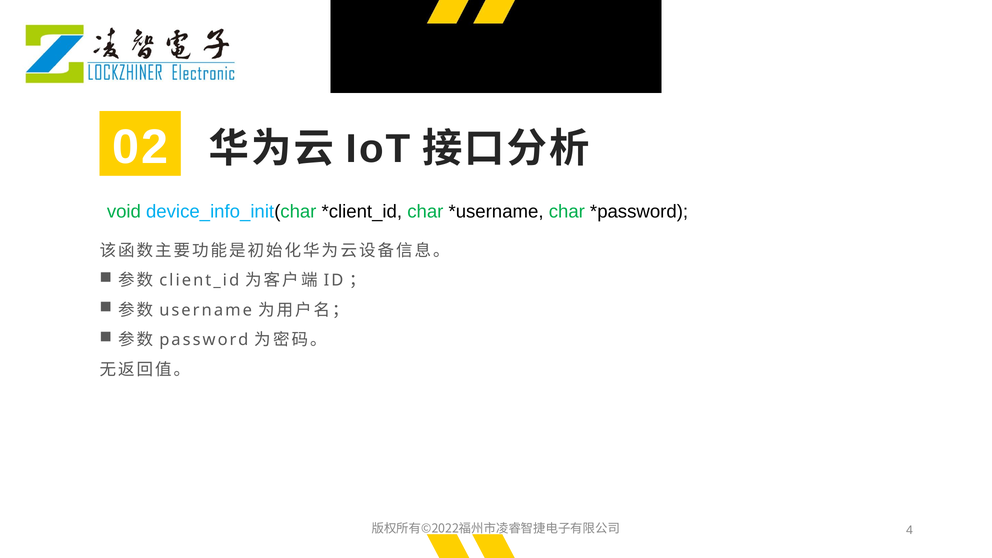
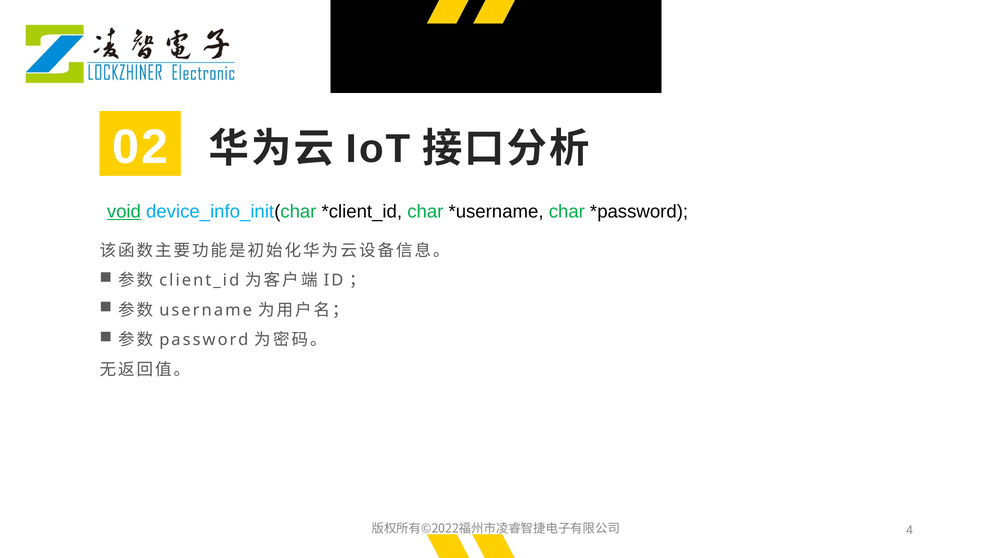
void underline: none -> present
